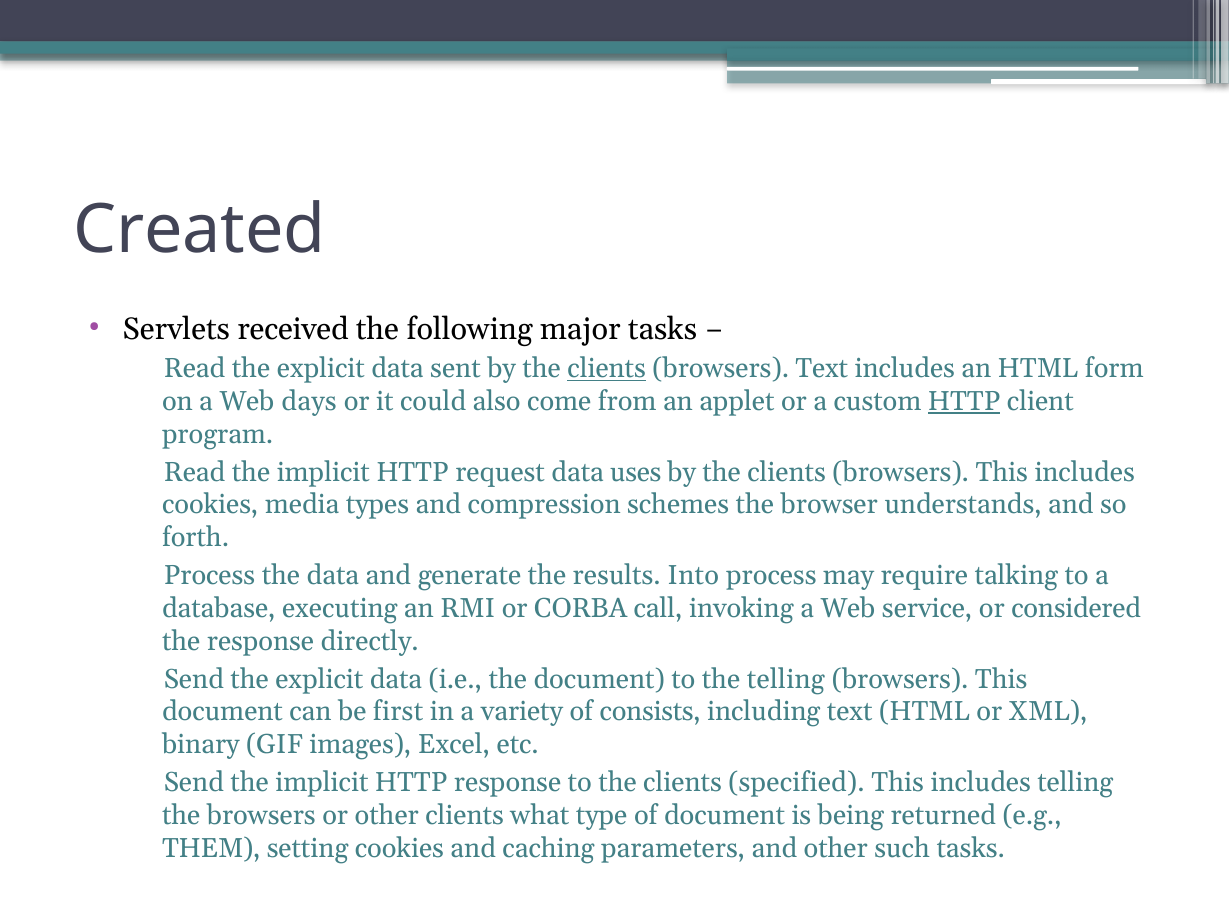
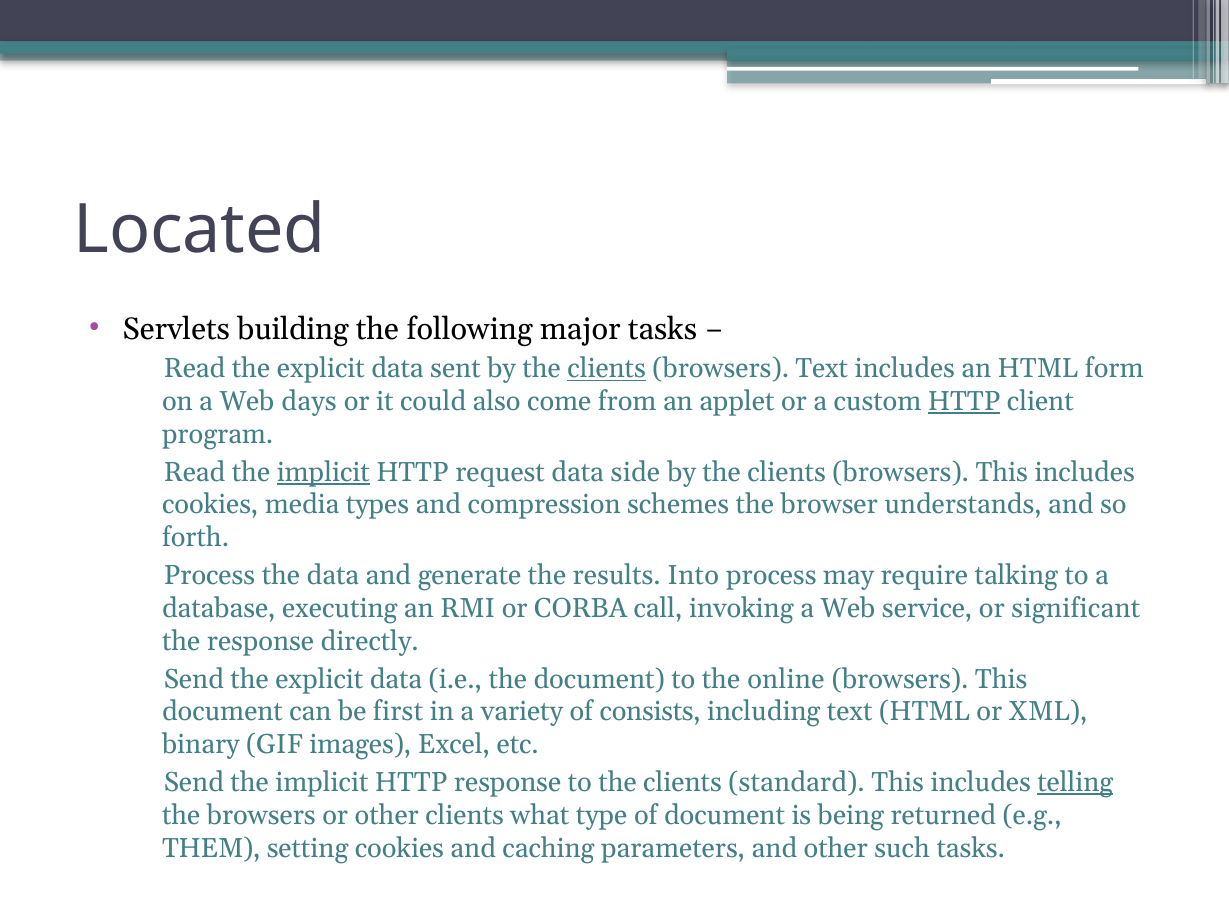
Created: Created -> Located
received: received -> building
implicit at (323, 472) underline: none -> present
uses: uses -> side
considered: considered -> significant
the telling: telling -> online
specified: specified -> standard
telling at (1075, 782) underline: none -> present
